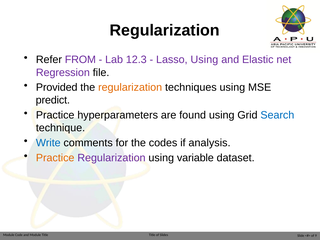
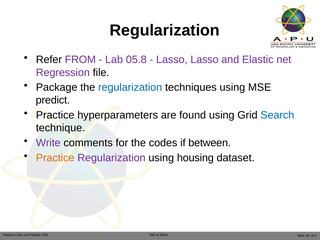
12.3: 12.3 -> 05.8
Lasso Using: Using -> Lasso
Provided: Provided -> Package
regularization at (130, 87) colour: orange -> blue
Write colour: blue -> purple
analysis: analysis -> between
variable: variable -> housing
